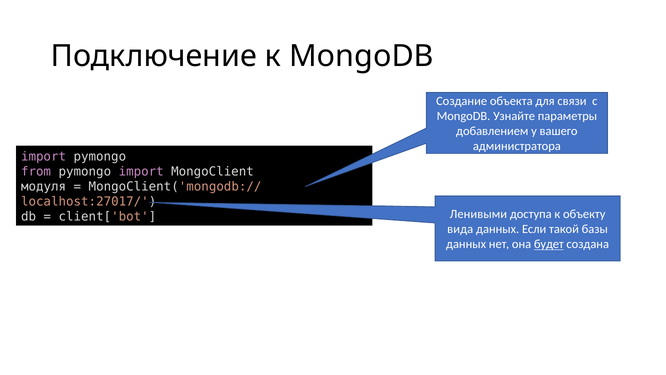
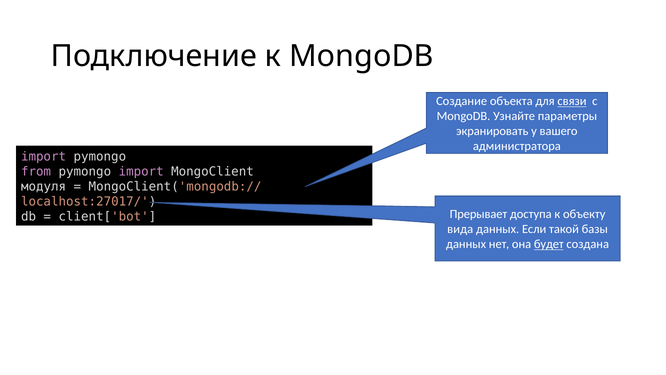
связи underline: none -> present
добавлением: добавлением -> экранировать
Ленивыми: Ленивыми -> Прерывает
